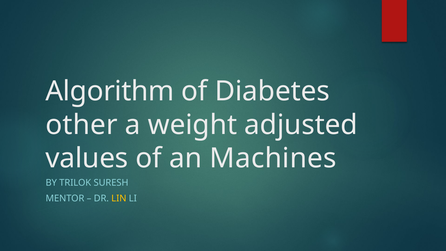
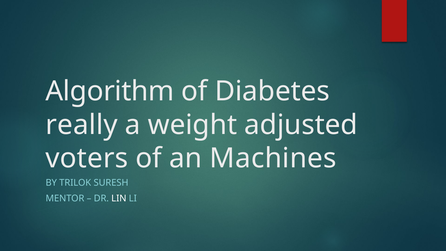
other: other -> really
values: values -> voters
LIN colour: yellow -> white
